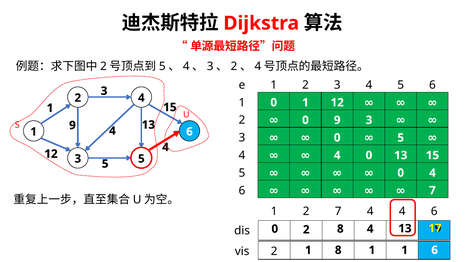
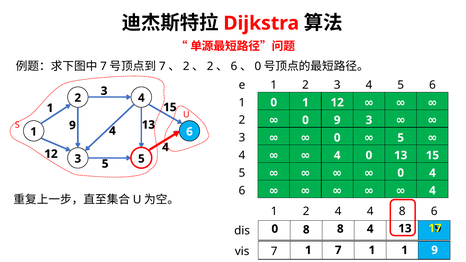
2 at (103, 67): 2 -> 7
5 at (162, 67): 5 -> 7
4 at (186, 67): 4 -> 2
3 at (210, 67): 3 -> 2
2 at (234, 67): 2 -> 6
4 at (258, 67): 4 -> 0
7 at (432, 191): 7 -> 4
2 7: 7 -> 4
4 at (402, 211): 4 -> 8
0 2: 2 -> 8
vis 2: 2 -> 7
1 8: 8 -> 7
1 6: 6 -> 9
